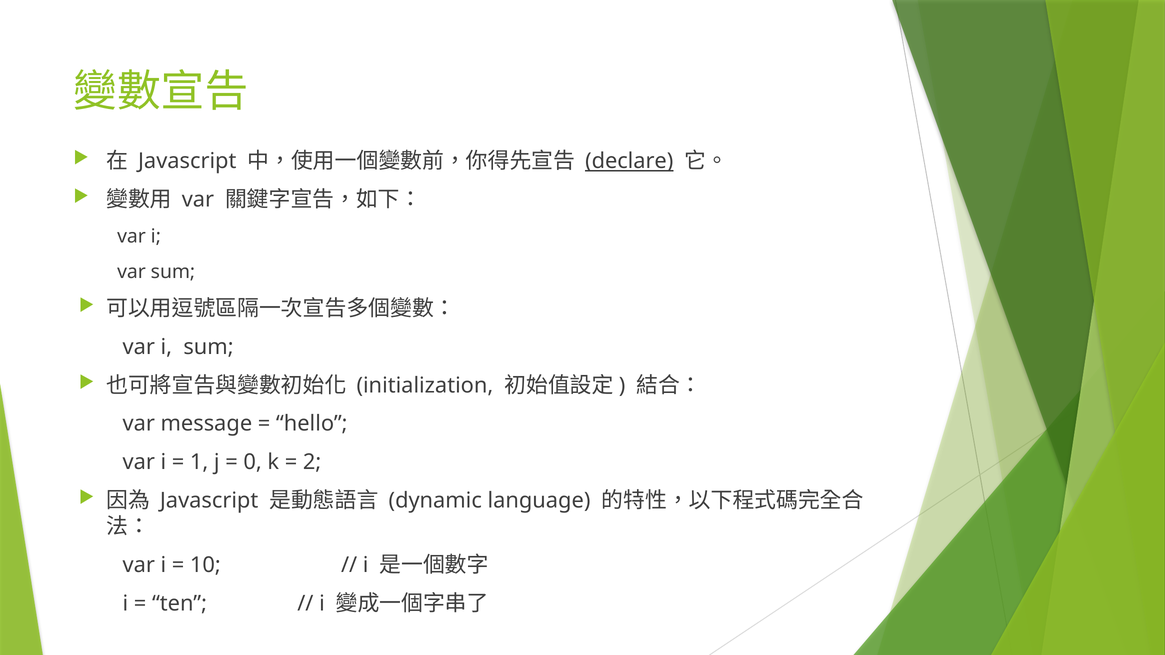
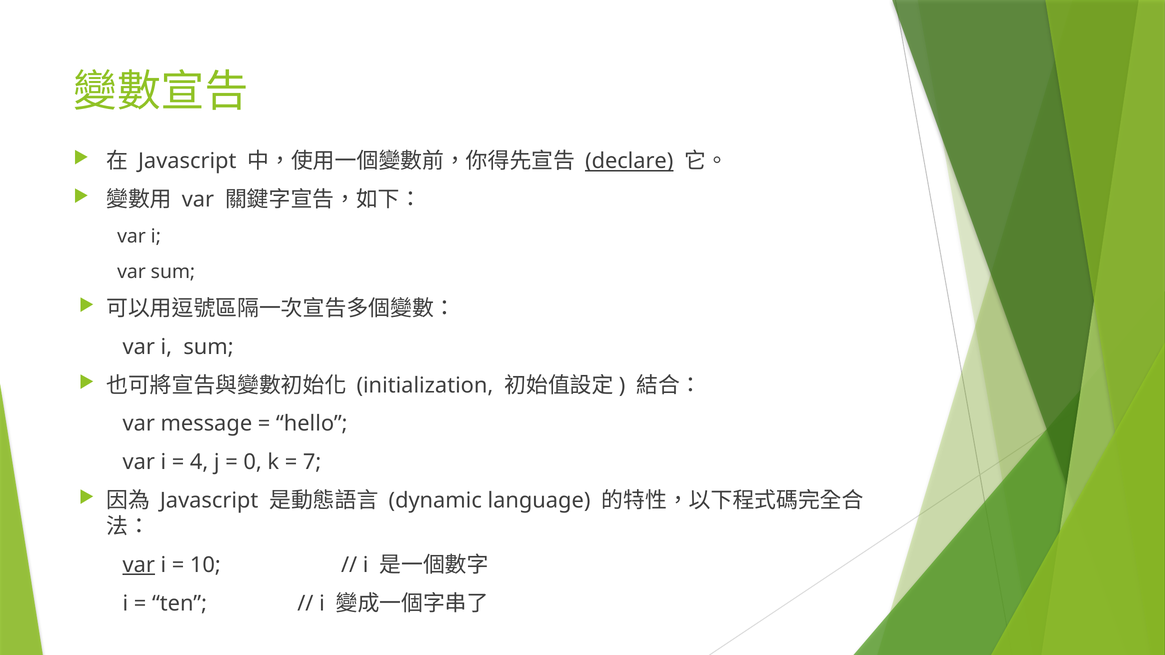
1: 1 -> 4
2: 2 -> 7
var at (139, 565) underline: none -> present
